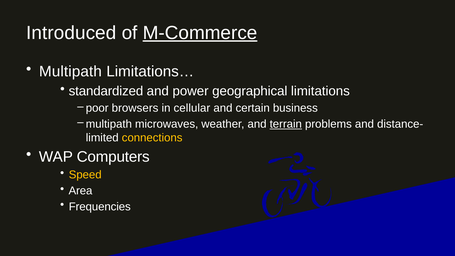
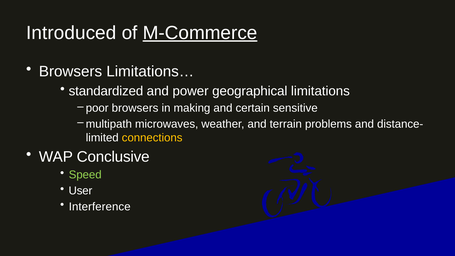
Multipath at (70, 72): Multipath -> Browsers
cellular: cellular -> making
business: business -> sensitive
terrain underline: present -> none
Computers: Computers -> Conclusive
Speed colour: yellow -> light green
Area: Area -> User
Frequencies: Frequencies -> Interference
